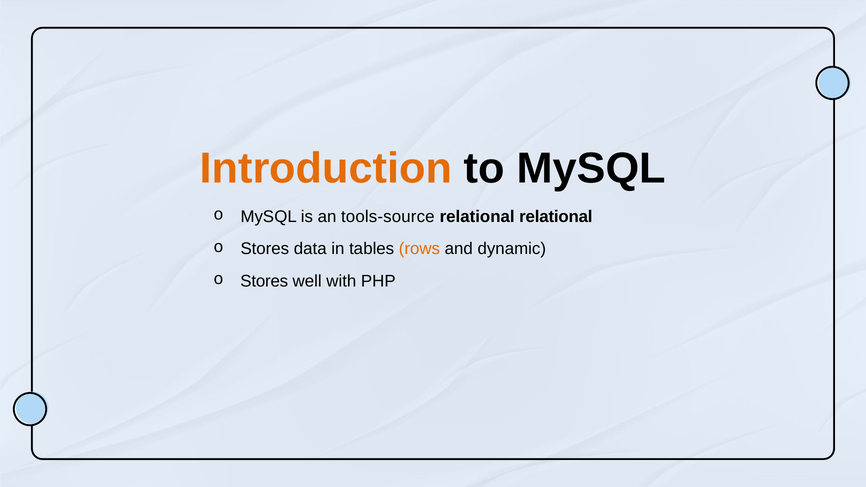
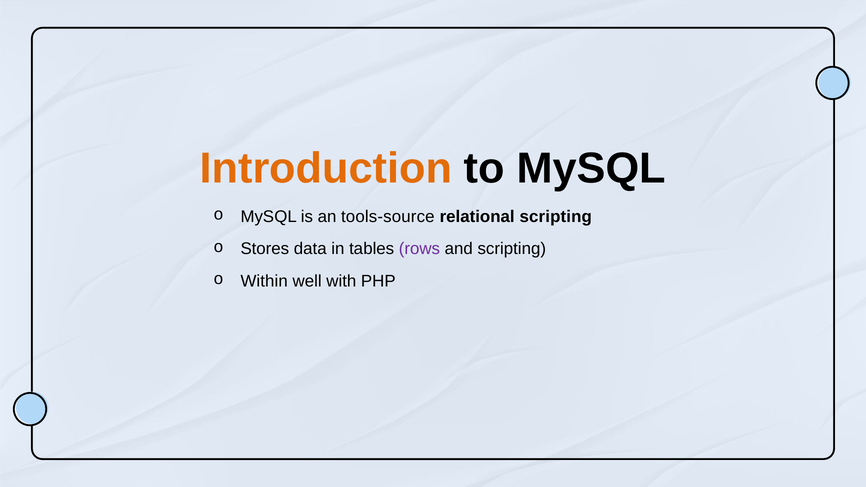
relational relational: relational -> scripting
rows colour: orange -> purple
and dynamic: dynamic -> scripting
Stores at (264, 281): Stores -> Within
